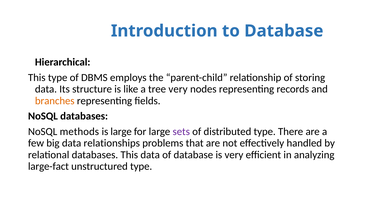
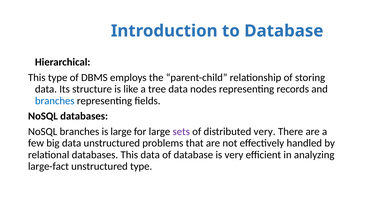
tree very: very -> data
branches at (55, 101) colour: orange -> blue
NoSQL methods: methods -> branches
distributed type: type -> very
data relationships: relationships -> unstructured
